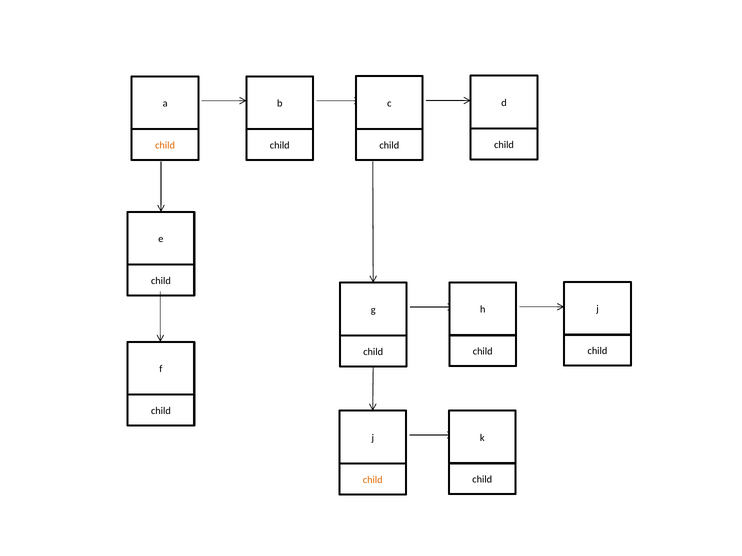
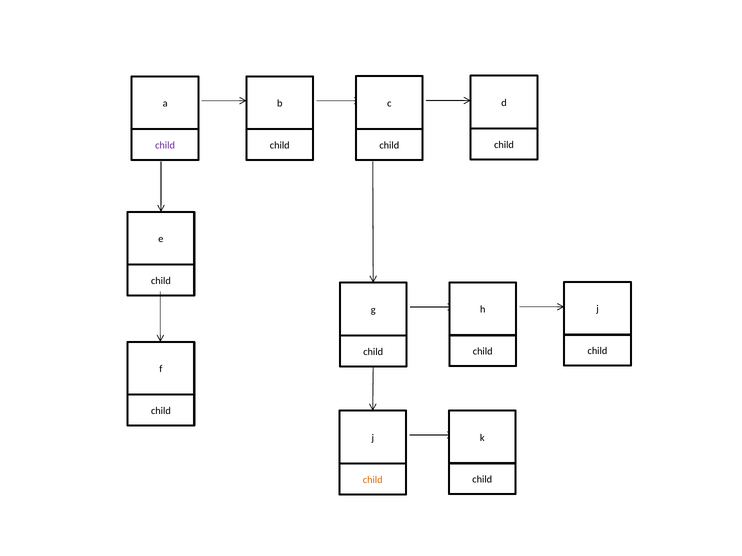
child at (165, 145) colour: orange -> purple
